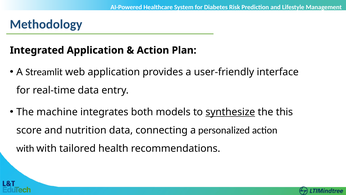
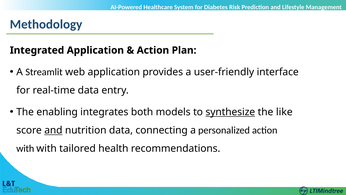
machine: machine -> enabling
this: this -> like
and at (53, 130) underline: none -> present
